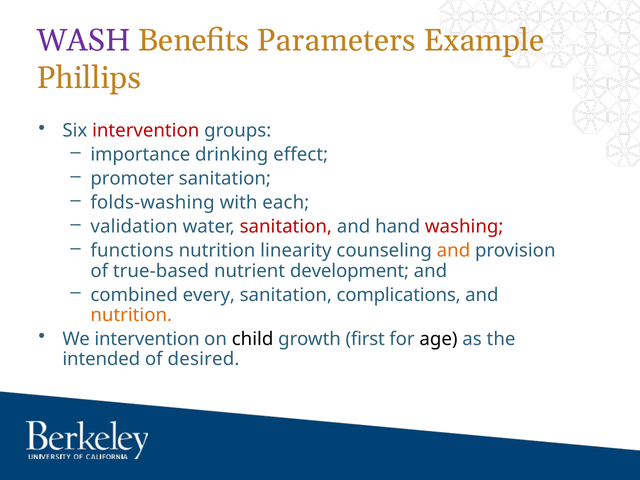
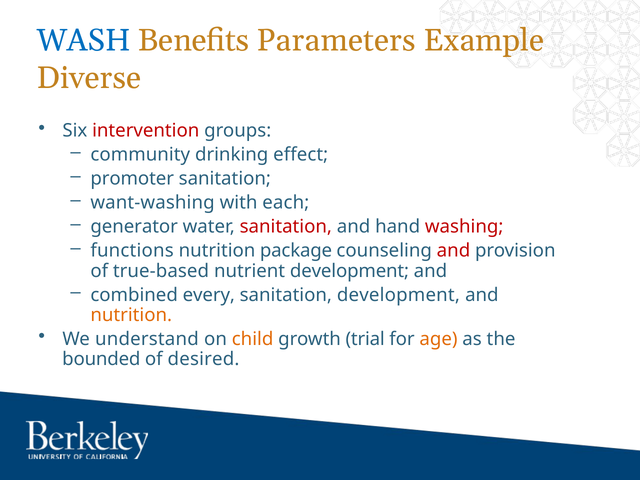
WASH colour: purple -> blue
Phillips: Phillips -> Diverse
importance: importance -> community
folds-washing: folds-washing -> want-washing
validation: validation -> generator
linearity: linearity -> package
and at (453, 251) colour: orange -> red
sanitation complications: complications -> development
We intervention: intervention -> understand
child colour: black -> orange
first: first -> trial
age colour: black -> orange
intended: intended -> bounded
